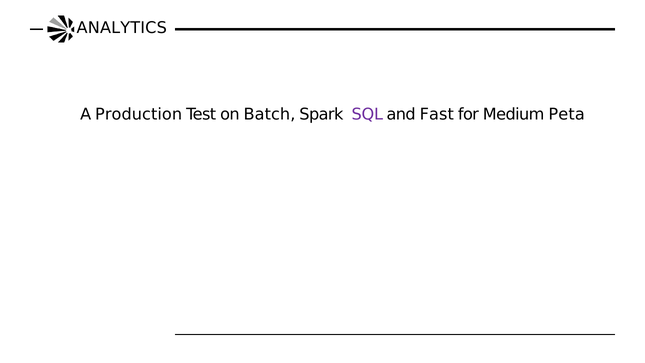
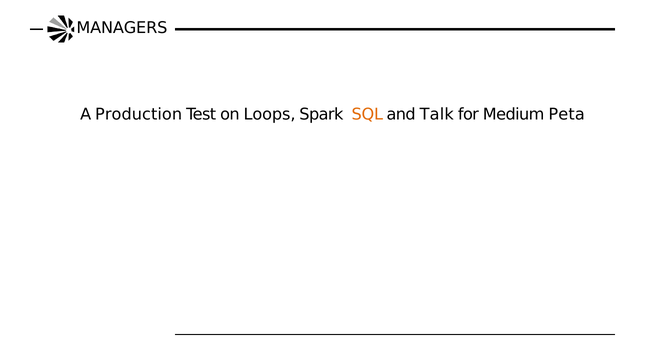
ANALYTICS: ANALYTICS -> MANAGERS
Batch: Batch -> Loops
SQL colour: purple -> orange
Fast: Fast -> Talk
